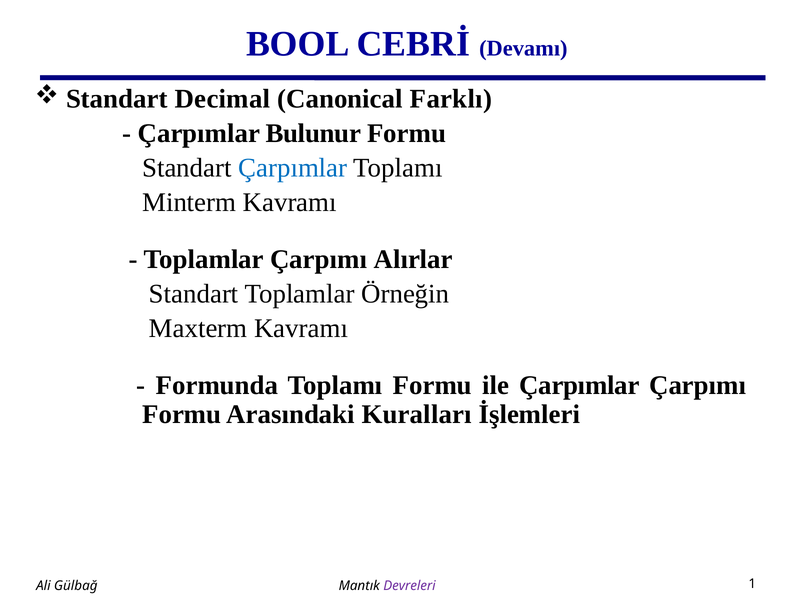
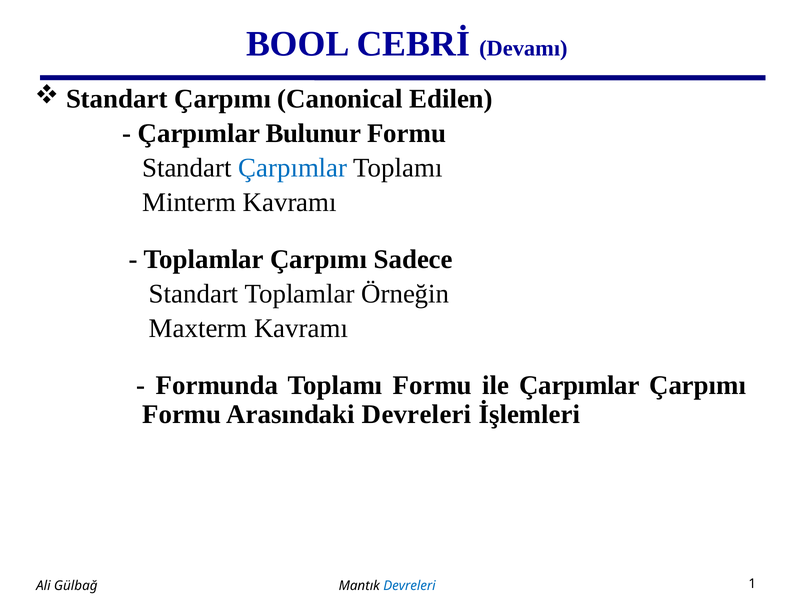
Standart Decimal: Decimal -> Çarpımı
Farklı: Farklı -> Edilen
Alırlar: Alırlar -> Sadece
Arasındaki Kuralları: Kuralları -> Devreleri
Devreleri at (410, 585) colour: purple -> blue
